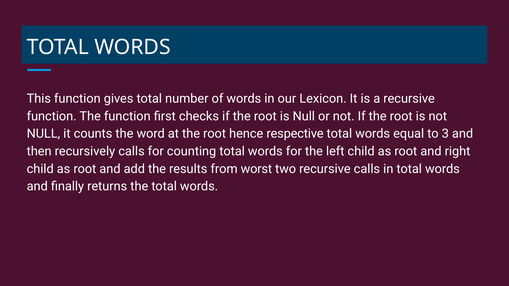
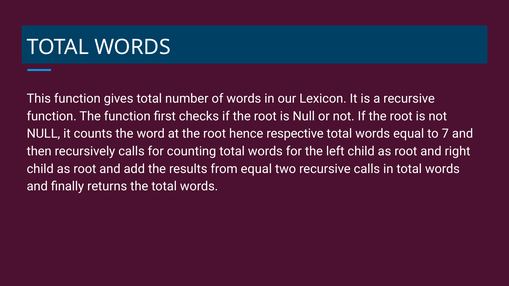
3: 3 -> 7
from worst: worst -> equal
